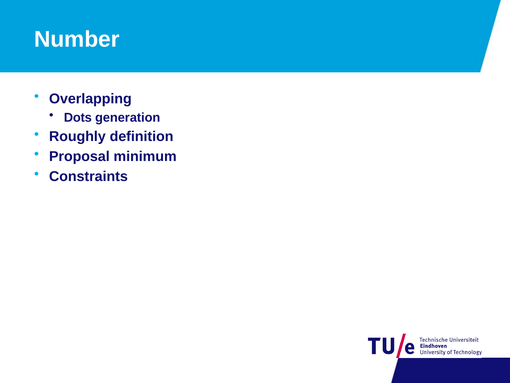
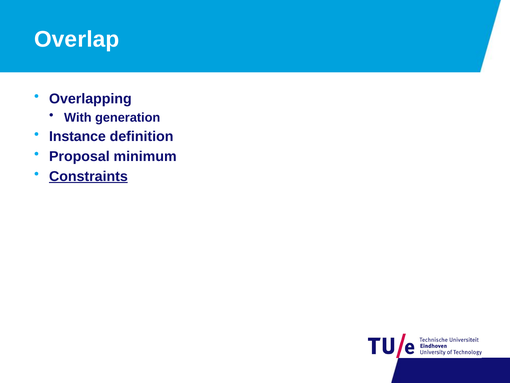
Number: Number -> Overlap
Dots: Dots -> With
Roughly: Roughly -> Instance
Constraints underline: none -> present
